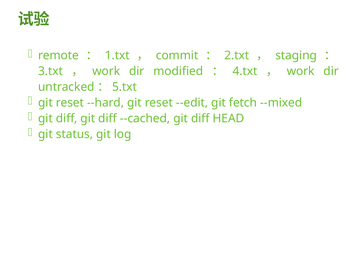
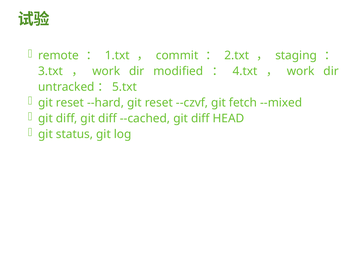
--edit: --edit -> --czvf
